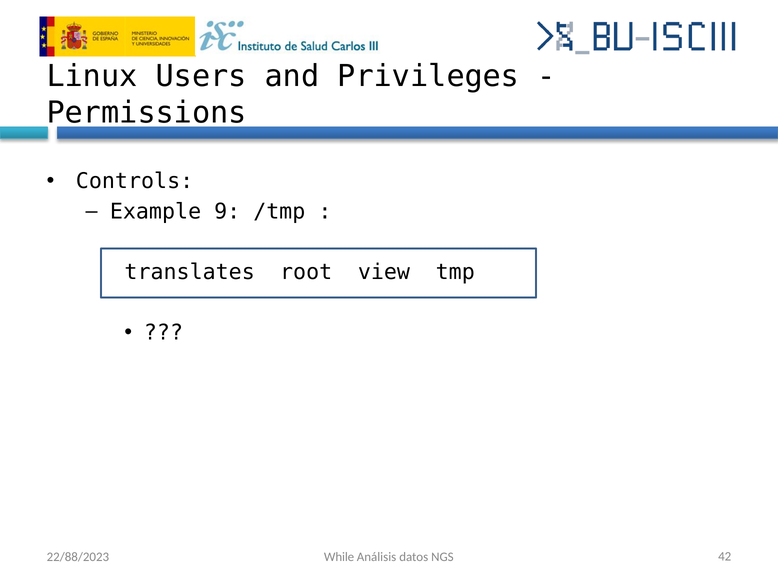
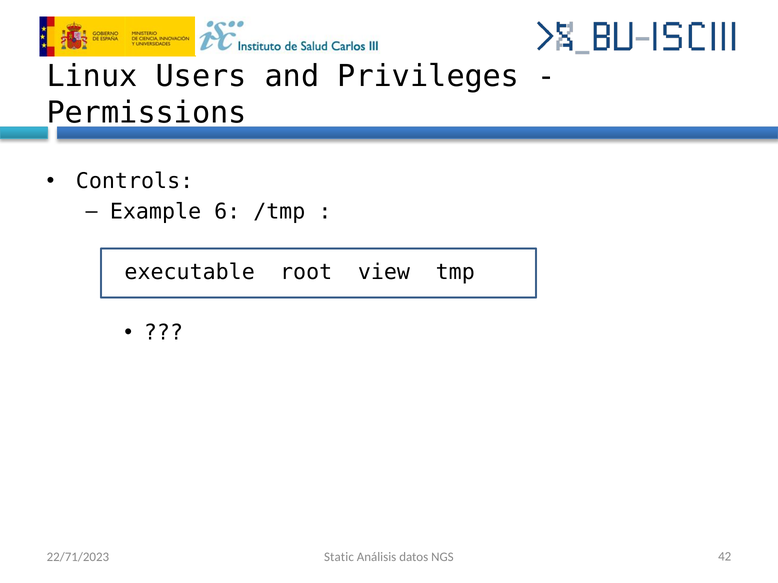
9: 9 -> 6
translates: translates -> executable
22/88/2023: 22/88/2023 -> 22/71/2023
While: While -> Static
